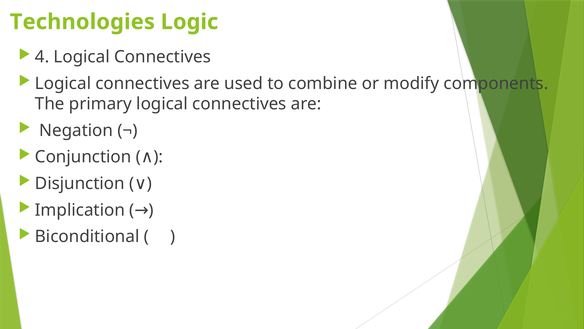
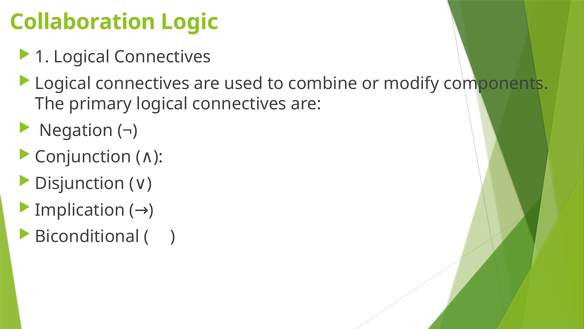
Technologies: Technologies -> Collaboration
4: 4 -> 1
